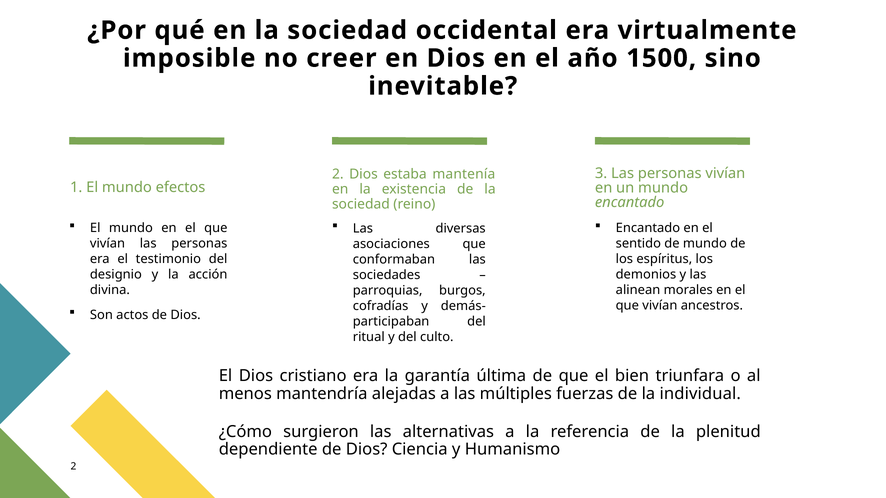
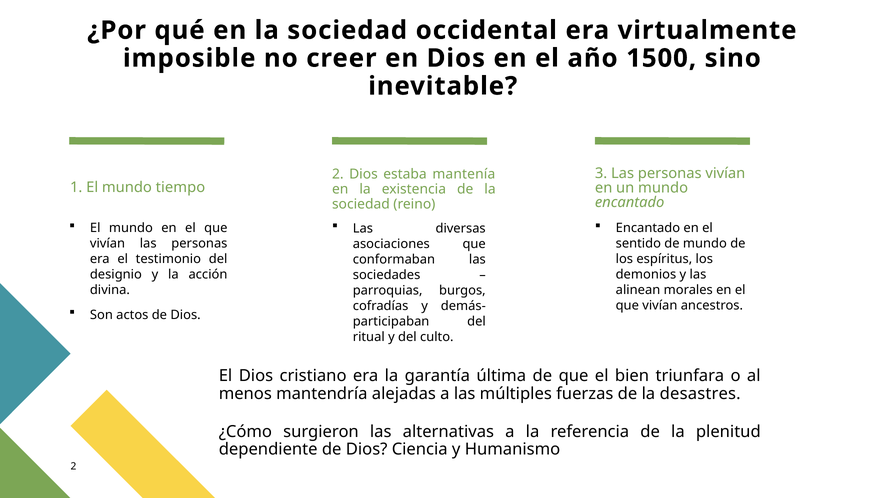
efectos: efectos -> tiempo
individual: individual -> desastres
